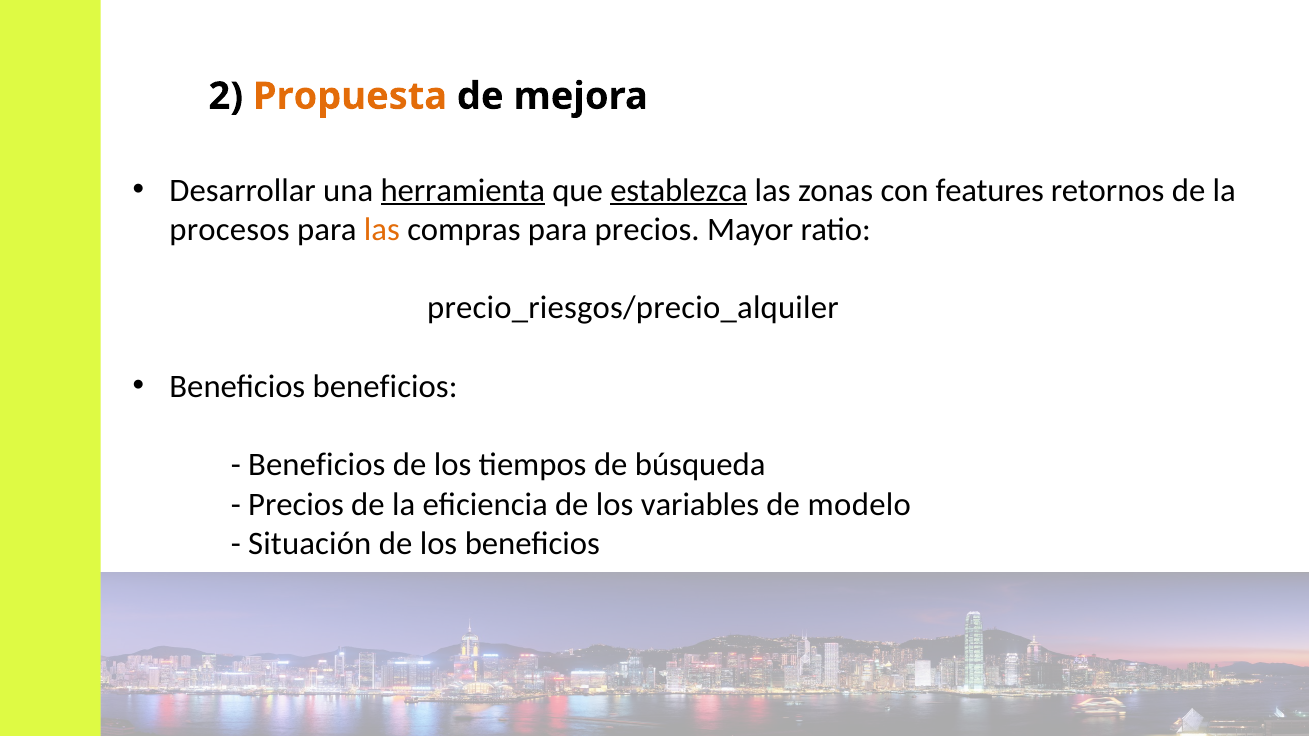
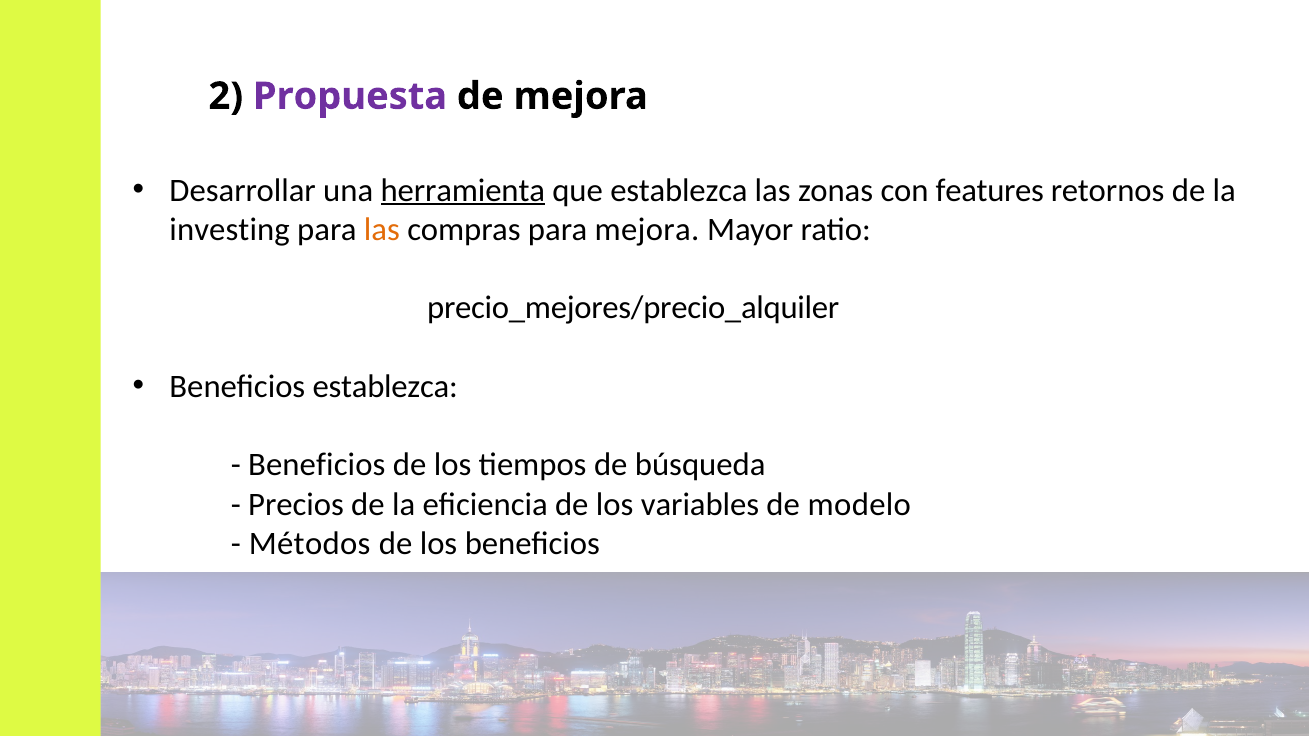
Propuesta colour: orange -> purple
establezca at (679, 190) underline: present -> none
procesos: procesos -> investing
para precios: precios -> mejora
precio_riesgos/precio_alquiler: precio_riesgos/precio_alquiler -> precio_mejores/precio_alquiler
Beneficios beneficios: beneficios -> establezca
Situación: Situación -> Métodos
